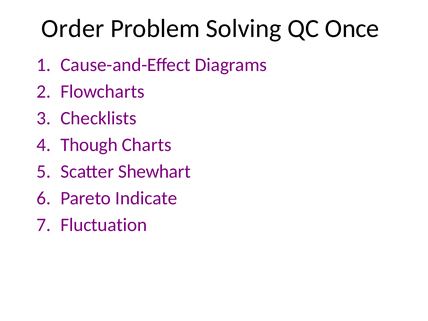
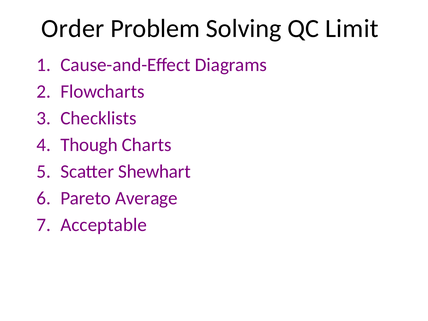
Once: Once -> Limit
Indicate: Indicate -> Average
Fluctuation: Fluctuation -> Acceptable
